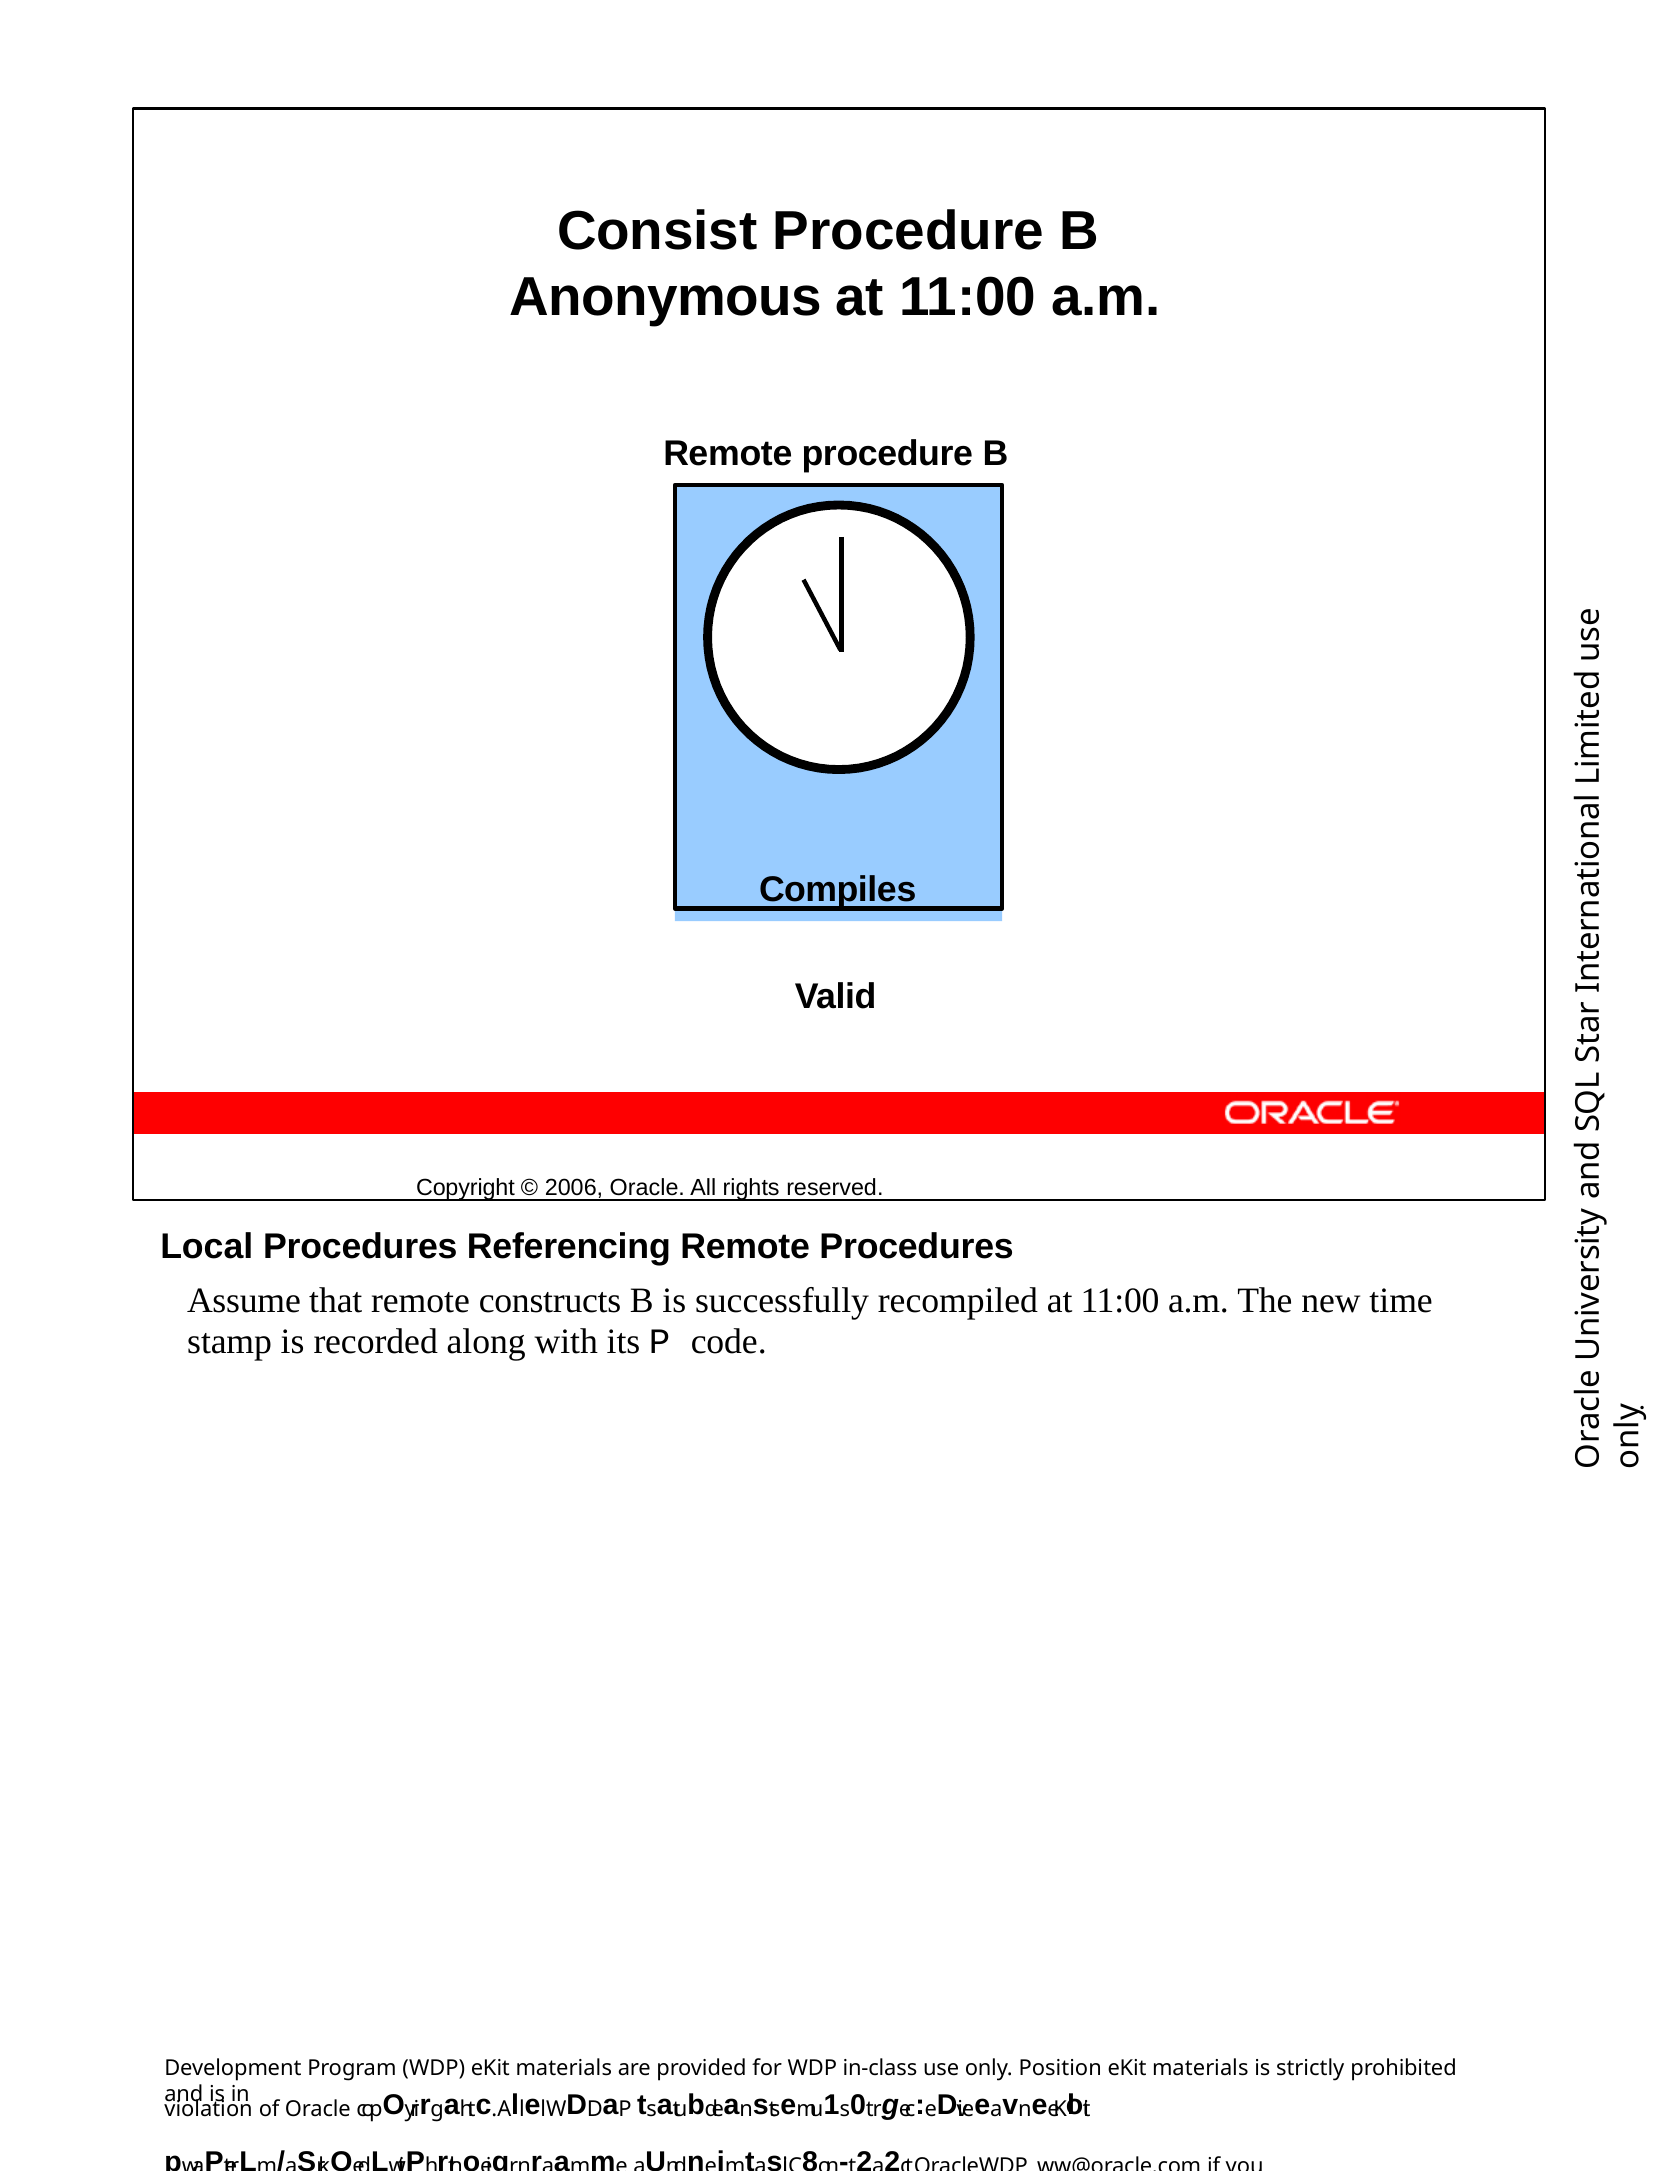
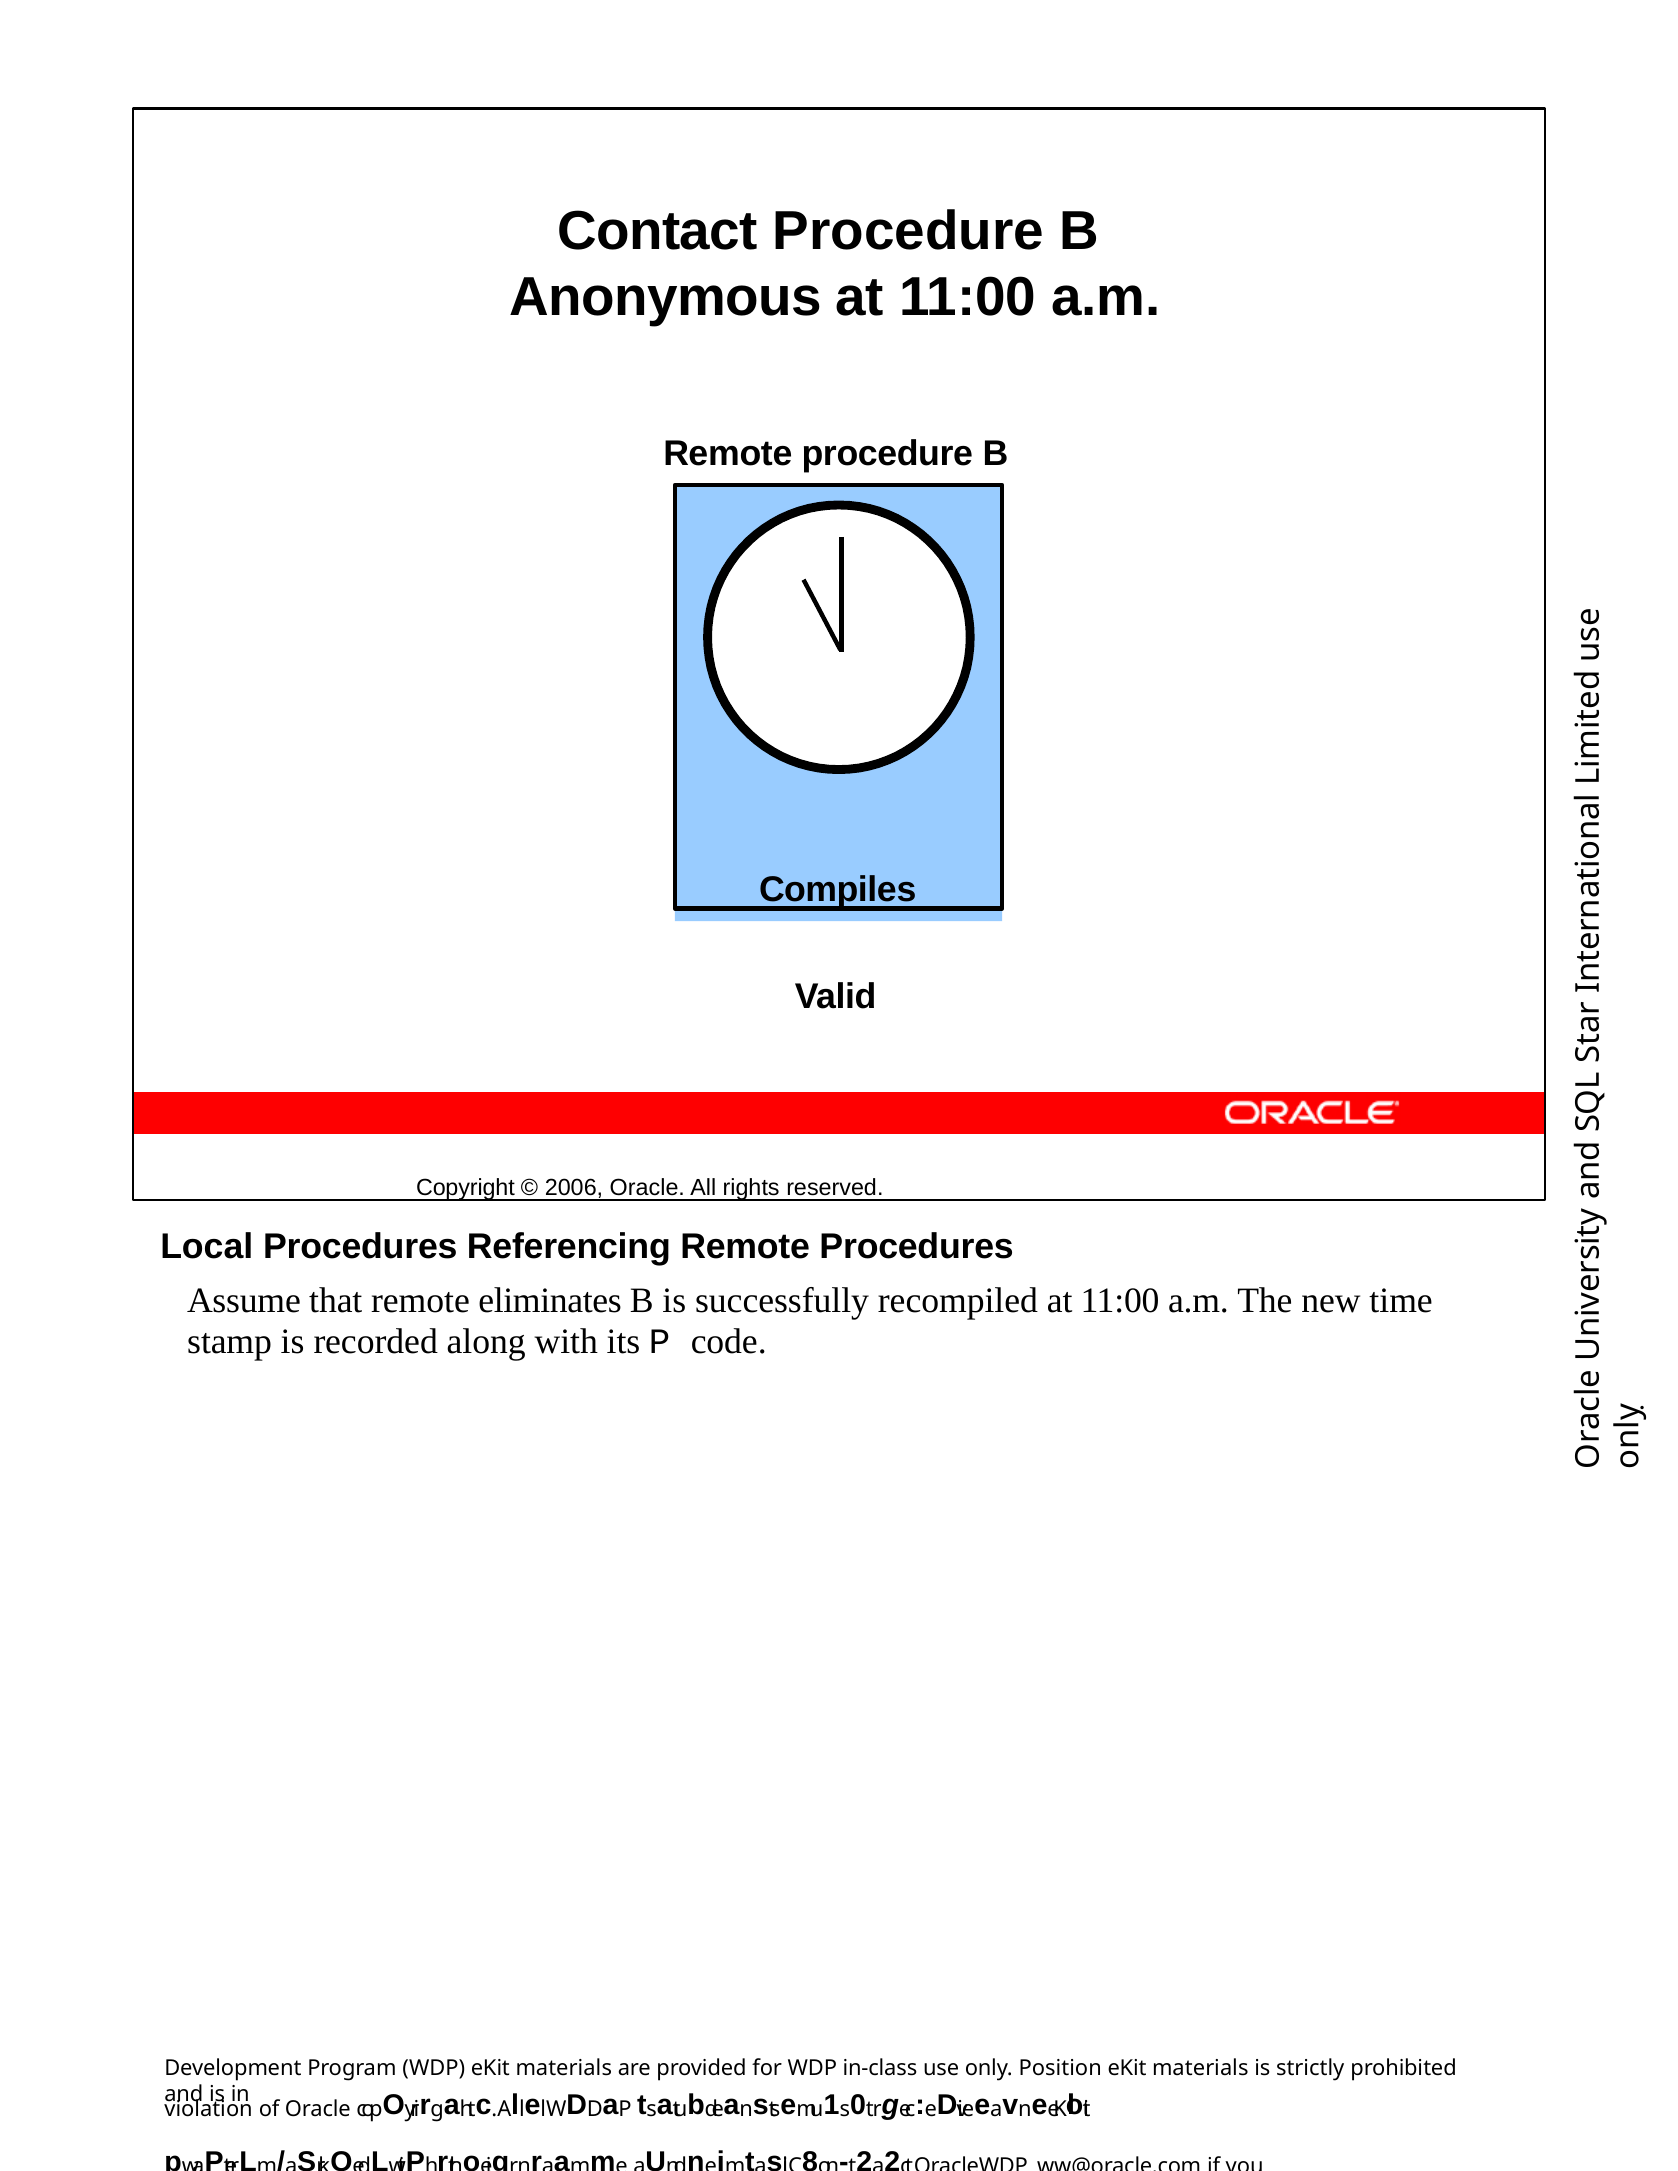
Consist: Consist -> Contact
constructs: constructs -> eliminates
